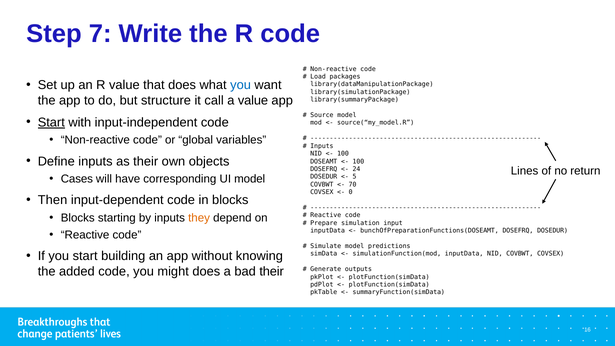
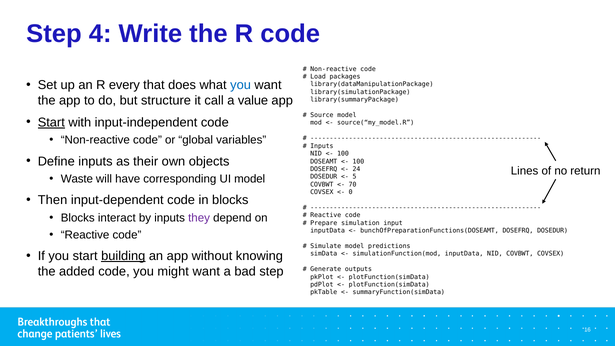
7: 7 -> 4
R value: value -> every
Cases: Cases -> Waste
starting: starting -> interact
they colour: orange -> purple
building underline: none -> present
might does: does -> want
bad their: their -> step
